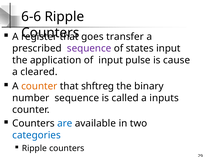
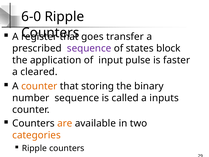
6-6: 6-6 -> 6-0
states input: input -> block
cause: cause -> faster
shftreg: shftreg -> storing
are colour: blue -> orange
categories colour: blue -> orange
